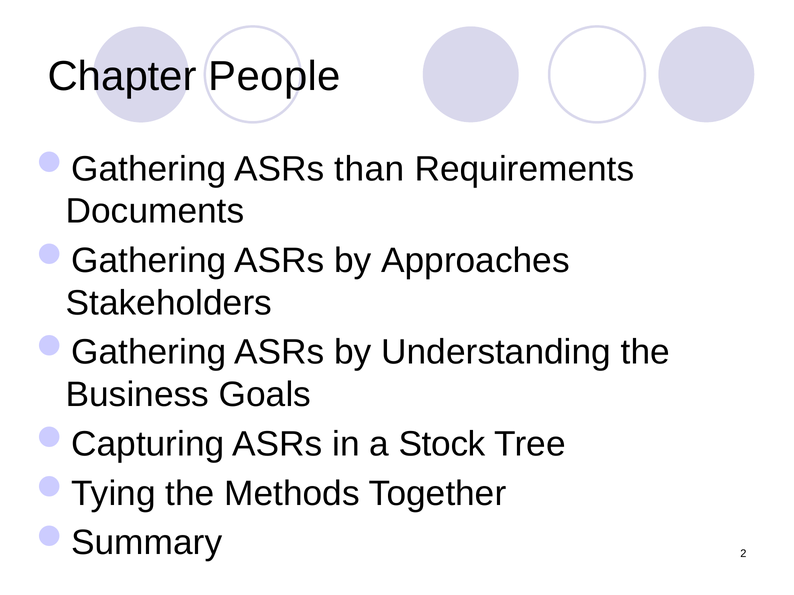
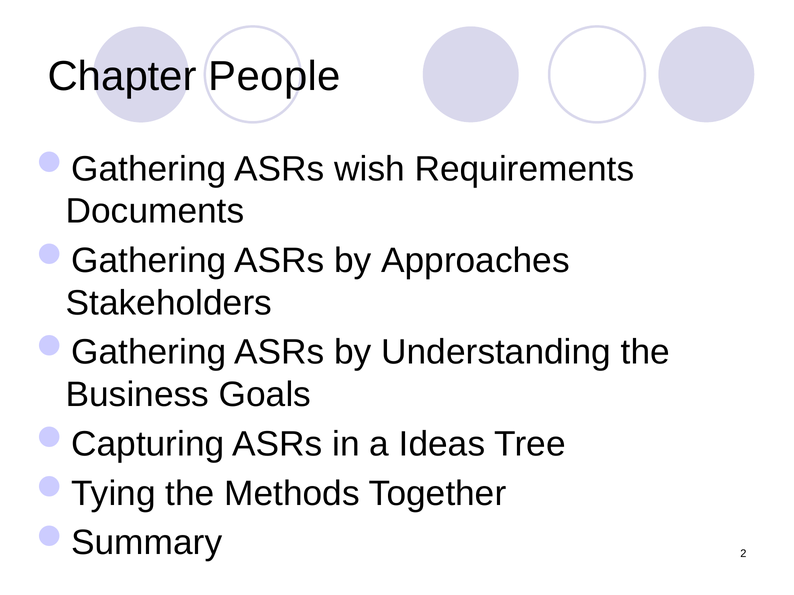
than: than -> wish
Stock: Stock -> Ideas
